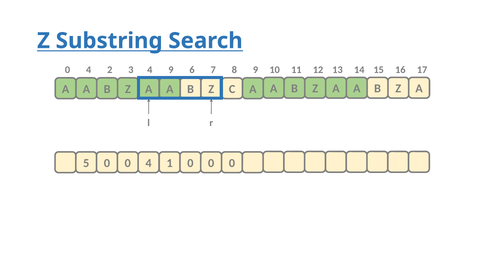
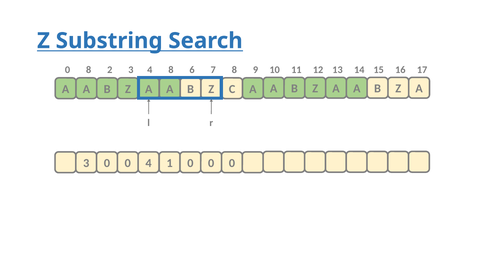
4 at (89, 70): 4 -> 8
4 9: 9 -> 8
A 5: 5 -> 3
